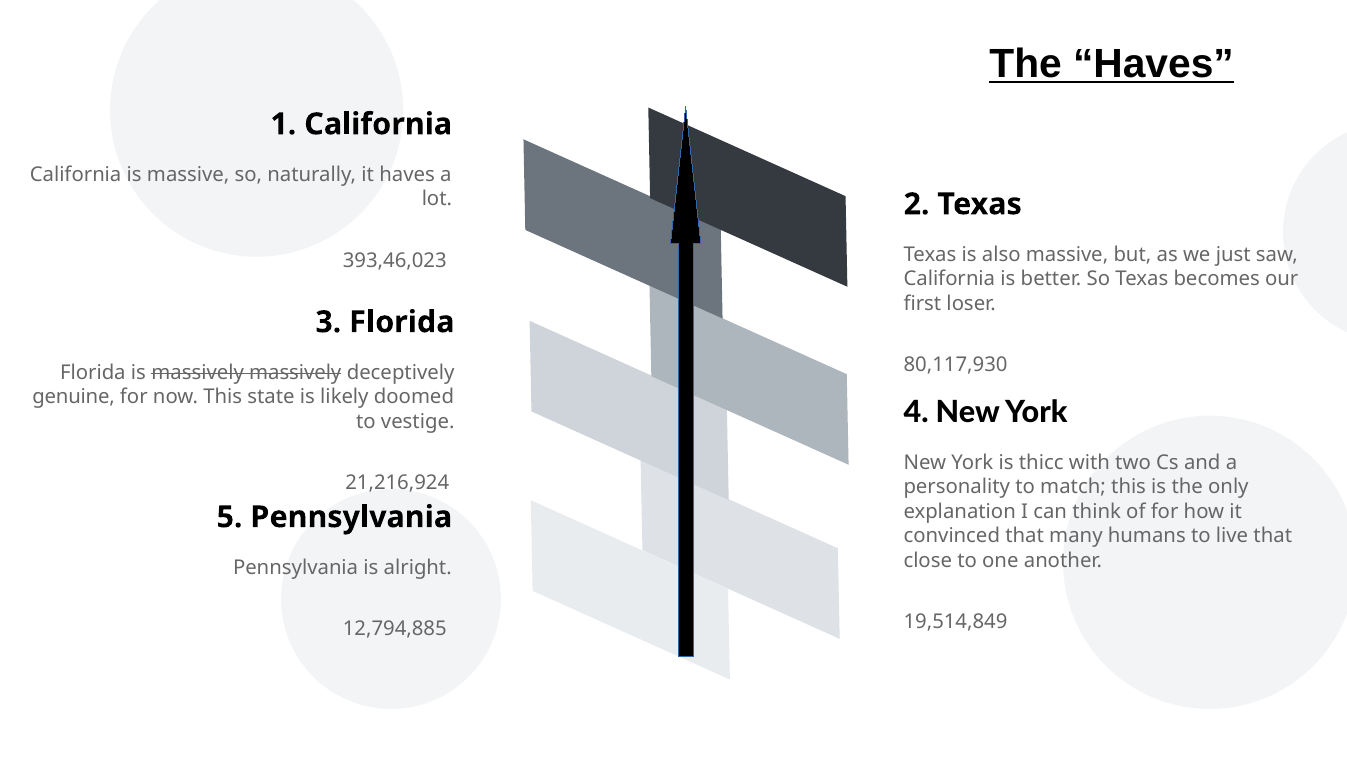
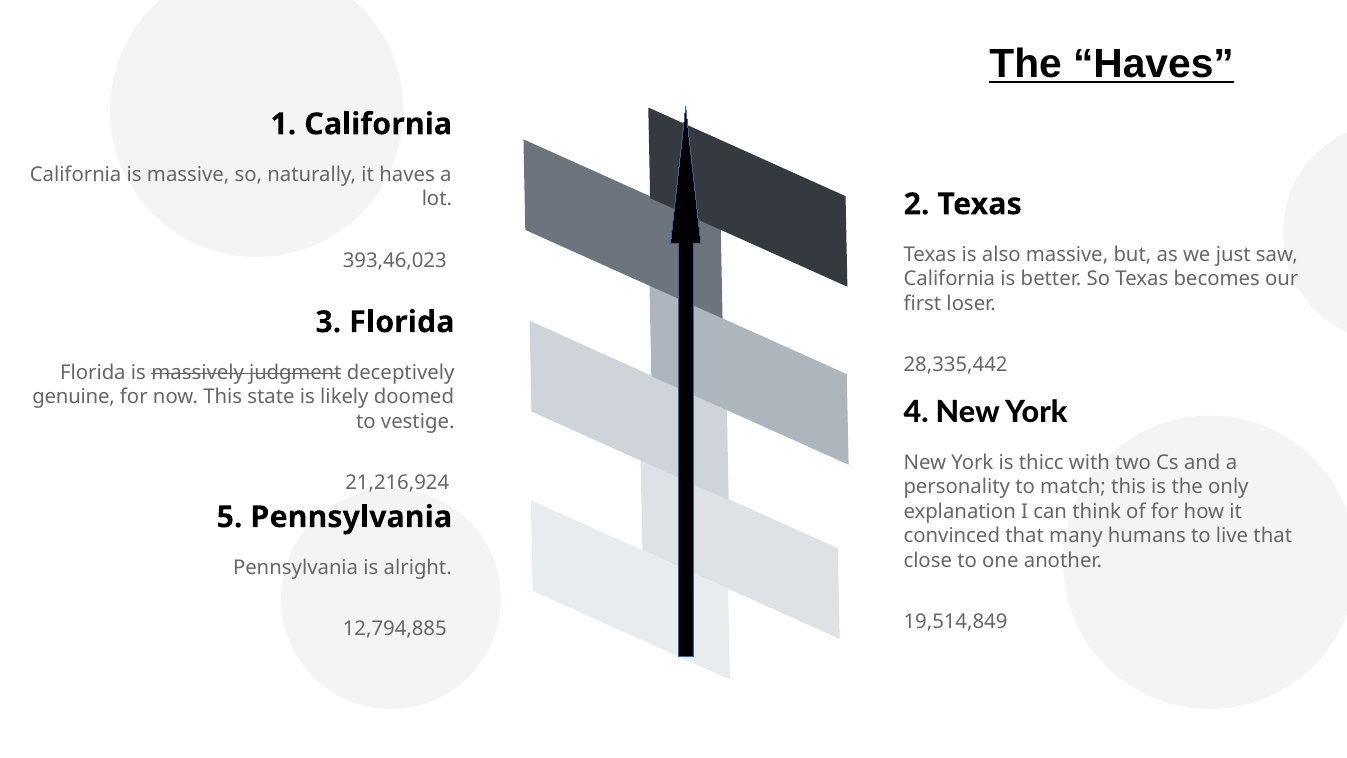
80,117,930: 80,117,930 -> 28,335,442
massively massively: massively -> judgment
